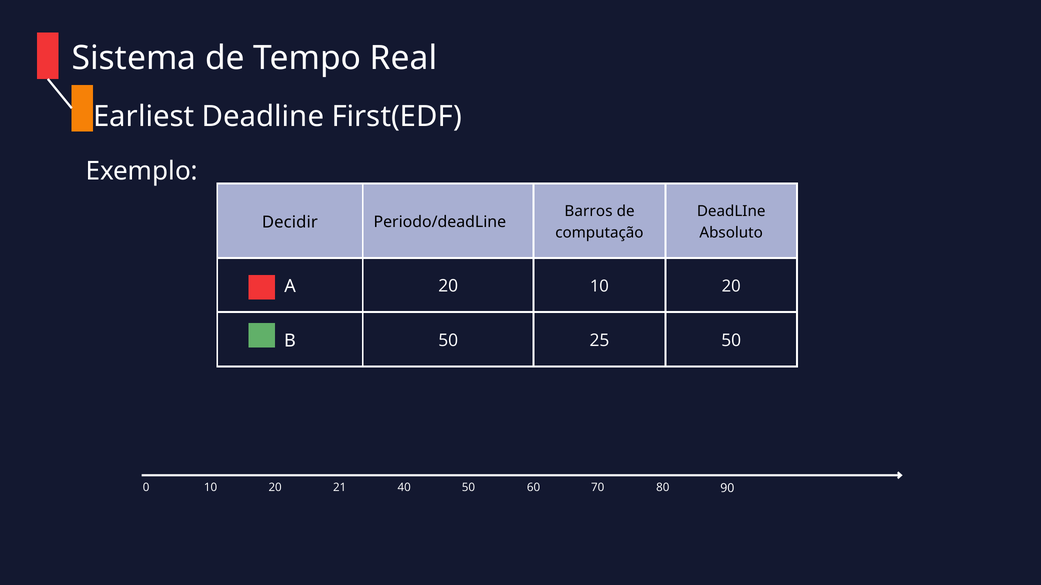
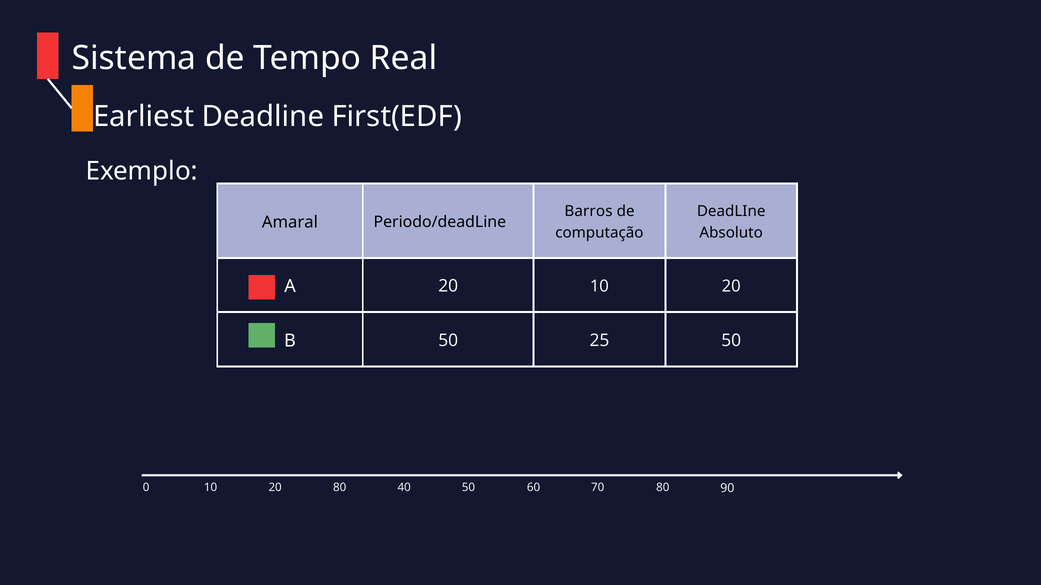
Decidir: Decidir -> Amaral
20 21: 21 -> 80
